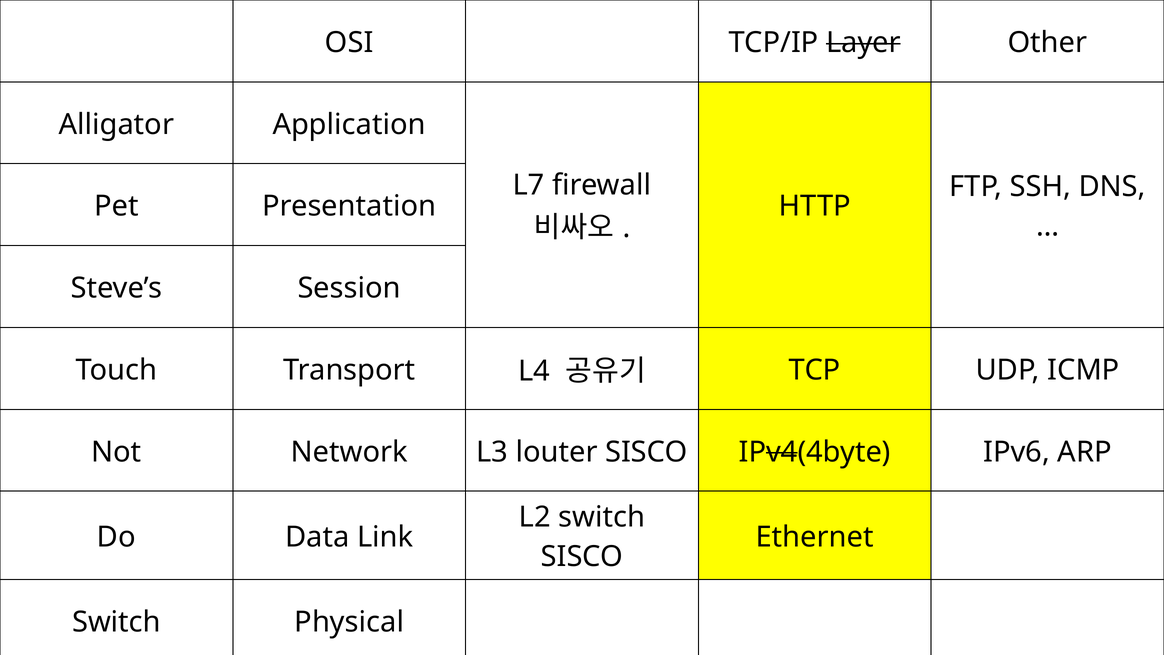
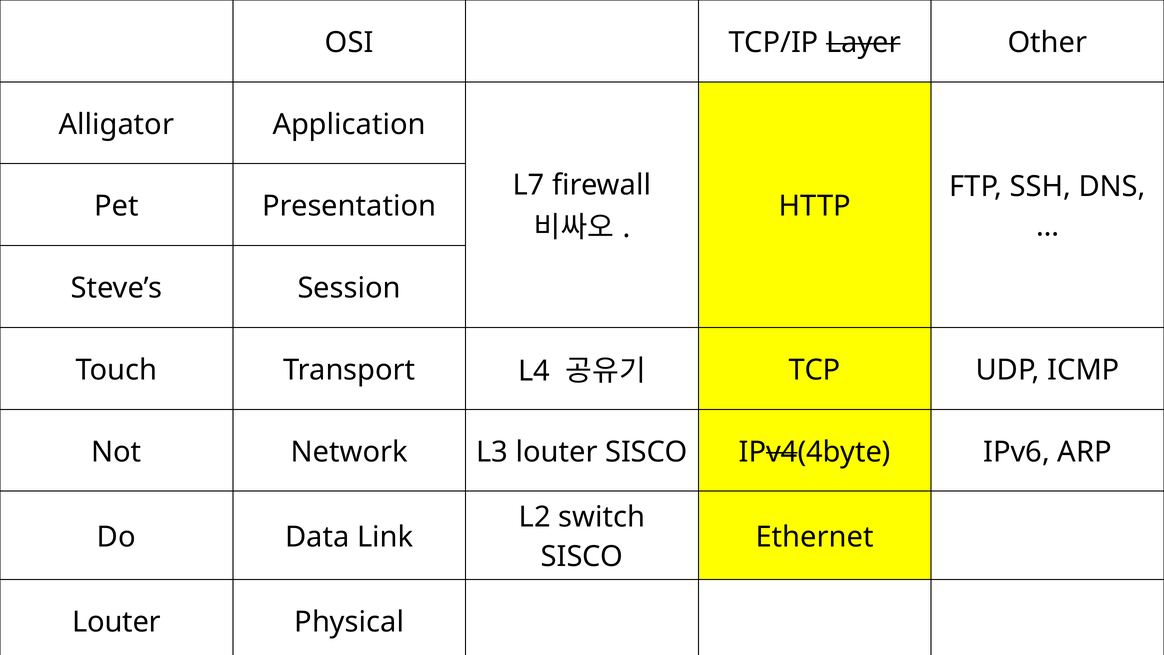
Switch at (116, 622): Switch -> Louter
